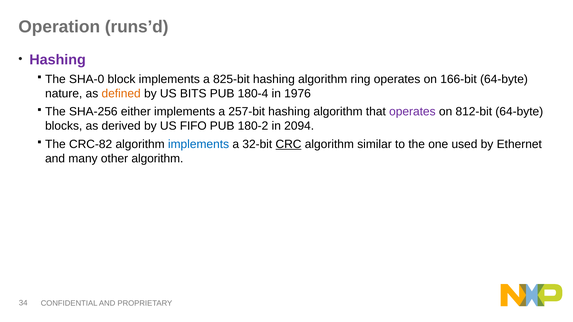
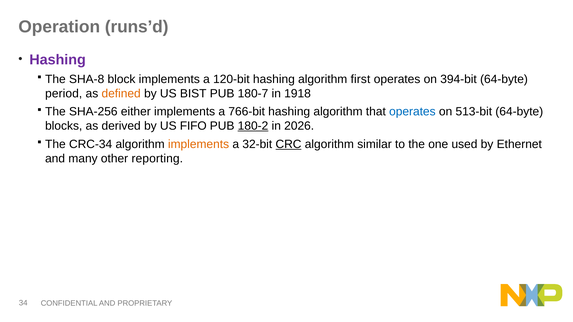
SHA-0: SHA-0 -> SHA-8
825-bit: 825-bit -> 120-bit
ring: ring -> first
166-bit: 166-bit -> 394-bit
nature: nature -> period
BITS: BITS -> BIST
180-4: 180-4 -> 180-7
1976: 1976 -> 1918
257-bit: 257-bit -> 766-bit
operates at (412, 112) colour: purple -> blue
812-bit: 812-bit -> 513-bit
180-2 underline: none -> present
2094: 2094 -> 2026
CRC-82: CRC-82 -> CRC-34
implements at (199, 144) colour: blue -> orange
other algorithm: algorithm -> reporting
